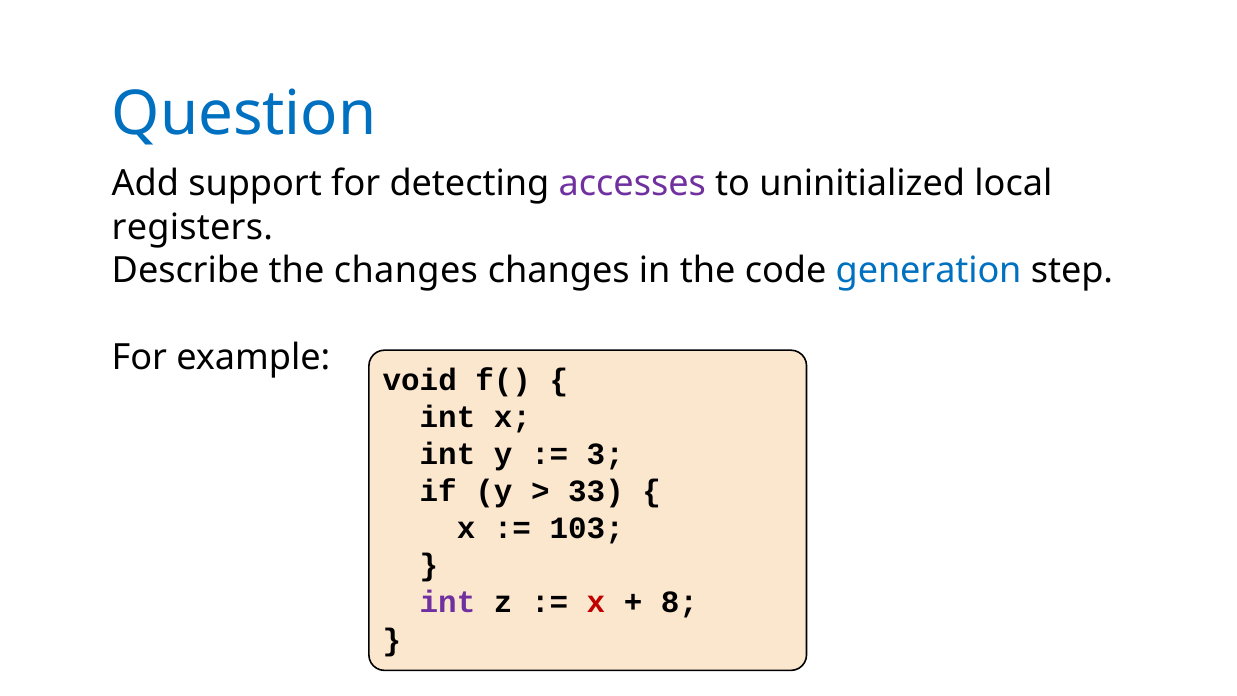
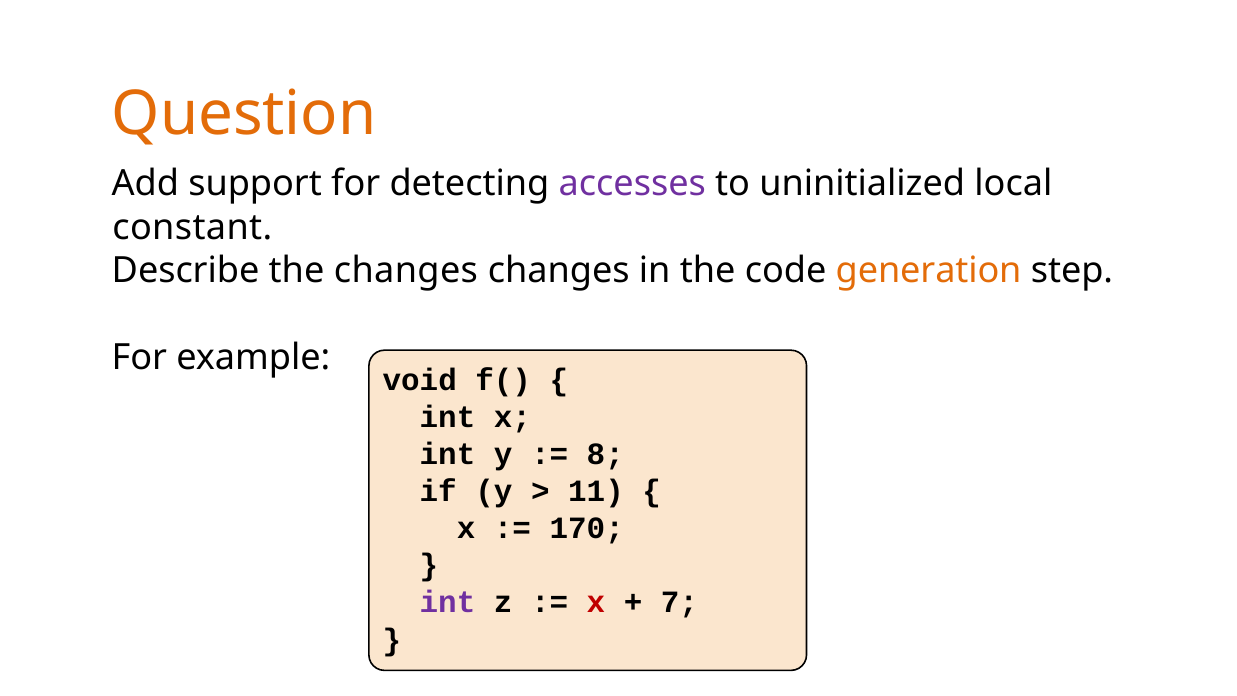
Question colour: blue -> orange
registers: registers -> constant
generation colour: blue -> orange
3: 3 -> 8
33: 33 -> 11
103: 103 -> 170
8: 8 -> 7
